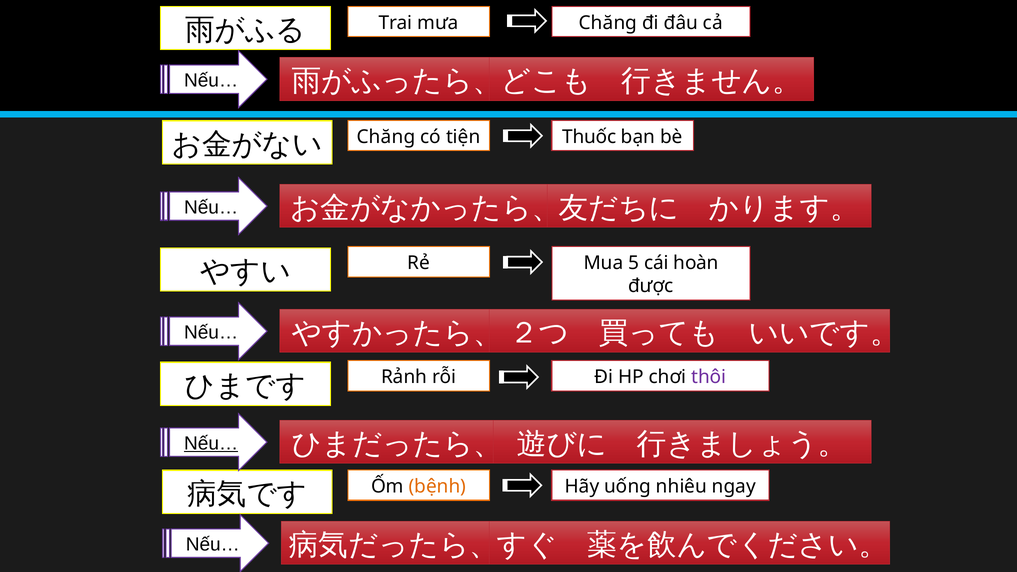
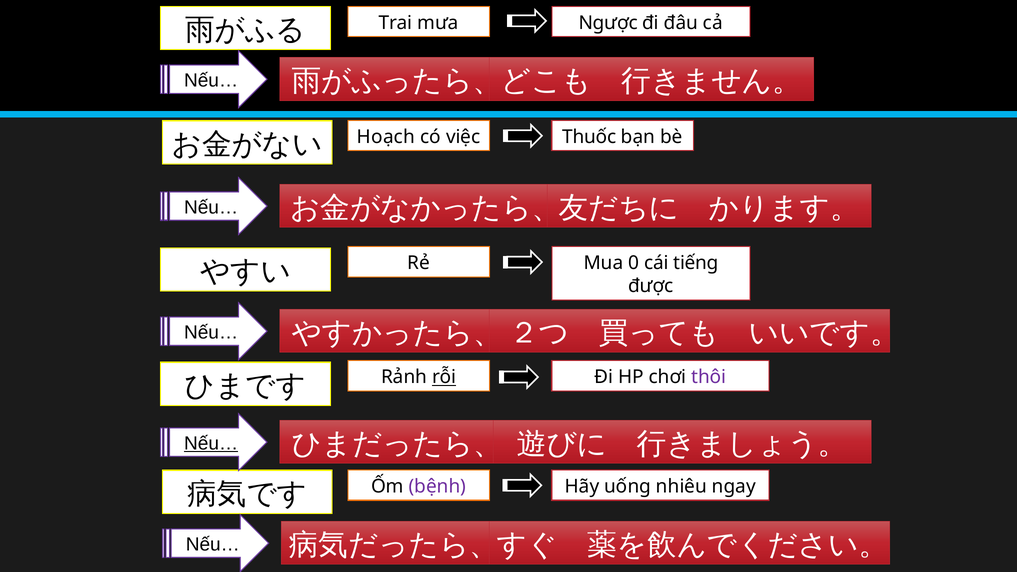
Chăng at (608, 23): Chăng -> Ngược
Chăng at (386, 137): Chăng -> Hoạch
tiện: tiện -> việc
5: 5 -> 0
hoàn: hoàn -> tiếng
rỗi underline: none -> present
bệnh colour: orange -> purple
